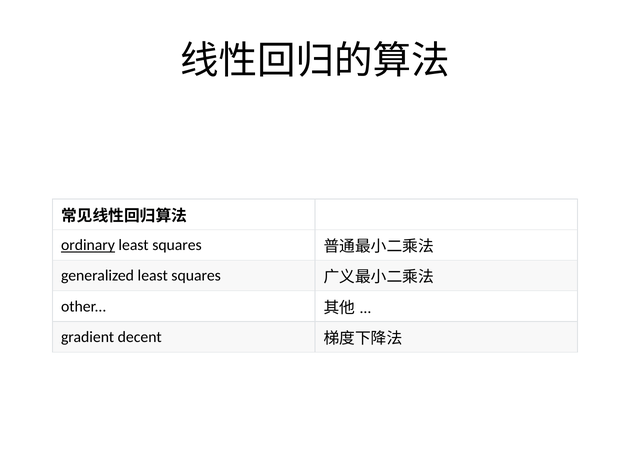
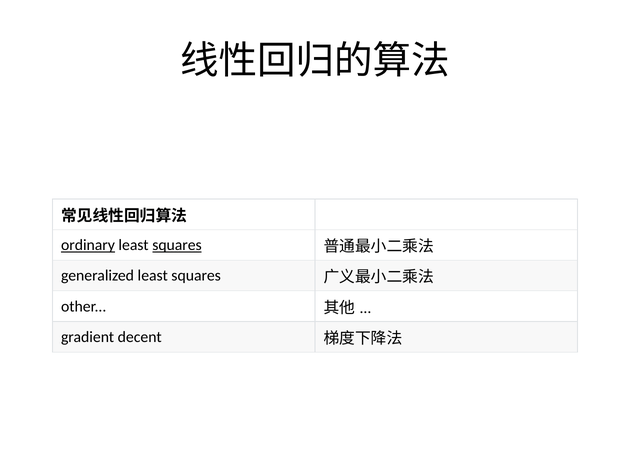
squares at (177, 245) underline: none -> present
